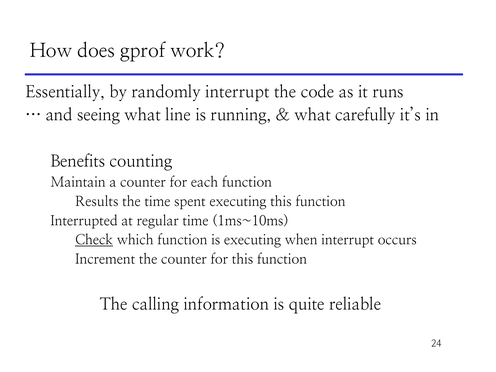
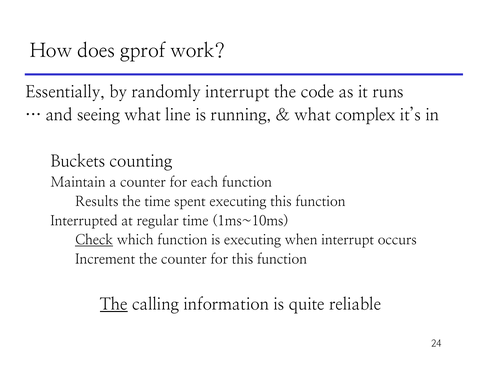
carefully: carefully -> complex
Benefits: Benefits -> Buckets
The at (114, 304) underline: none -> present
